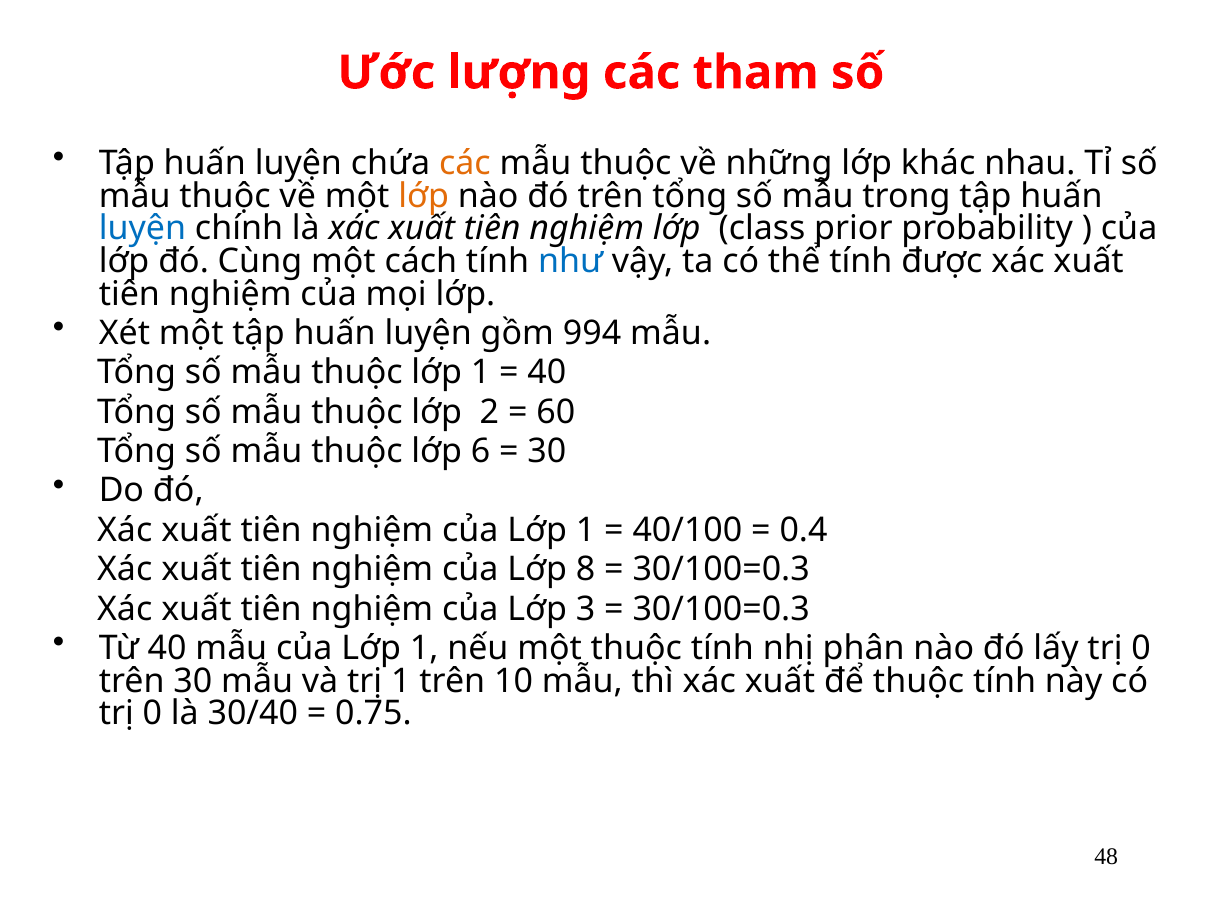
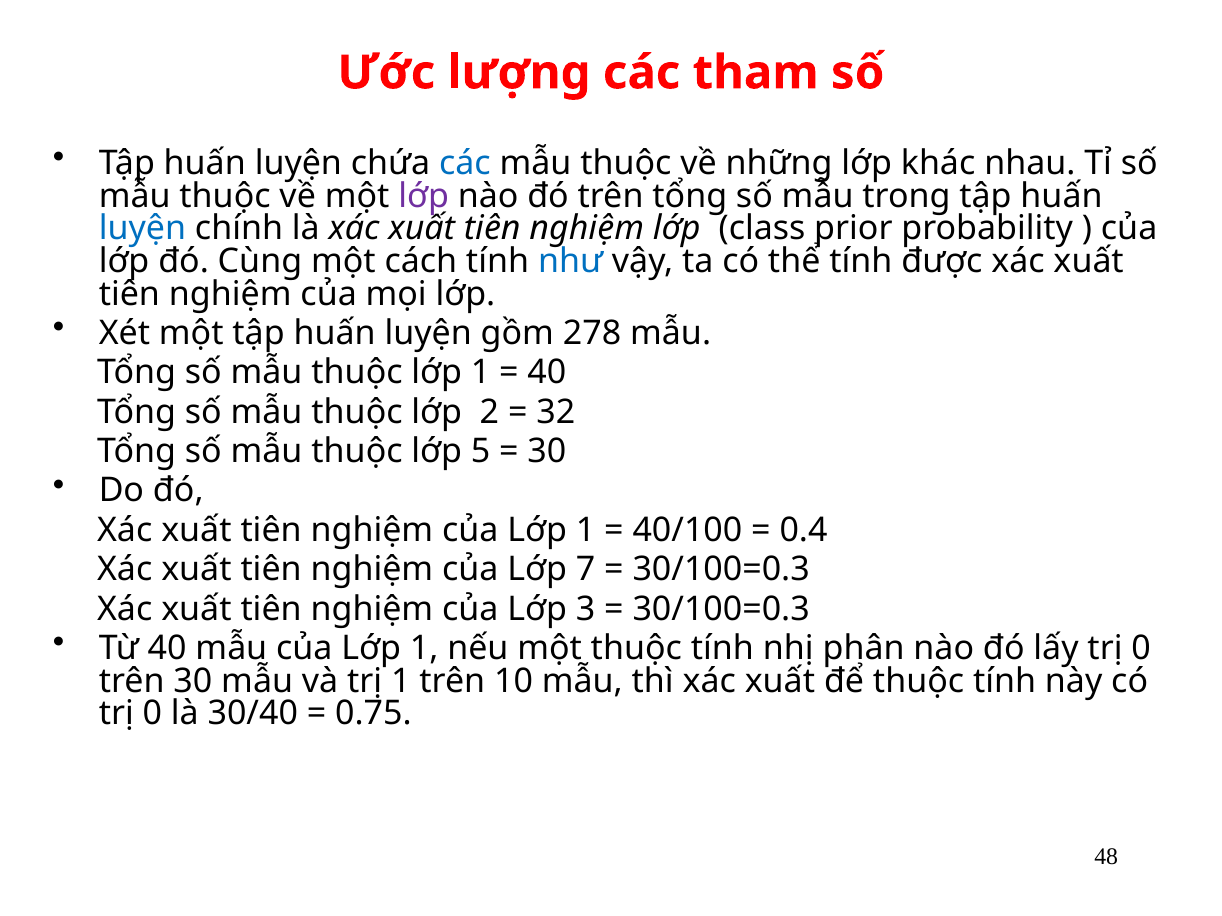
các at (465, 164) colour: orange -> blue
lớp at (424, 196) colour: orange -> purple
994: 994 -> 278
60: 60 -> 32
6: 6 -> 5
8: 8 -> 7
